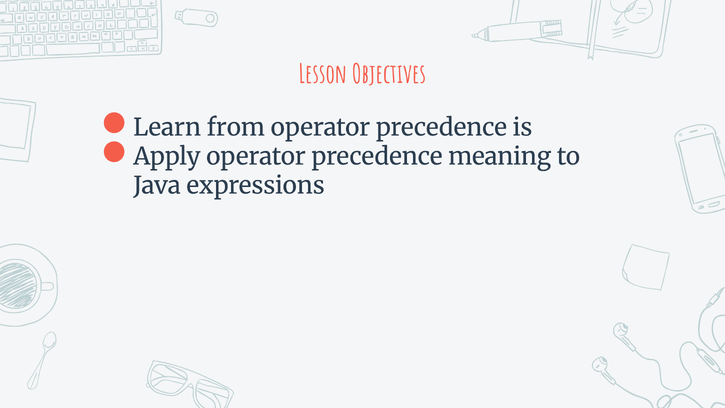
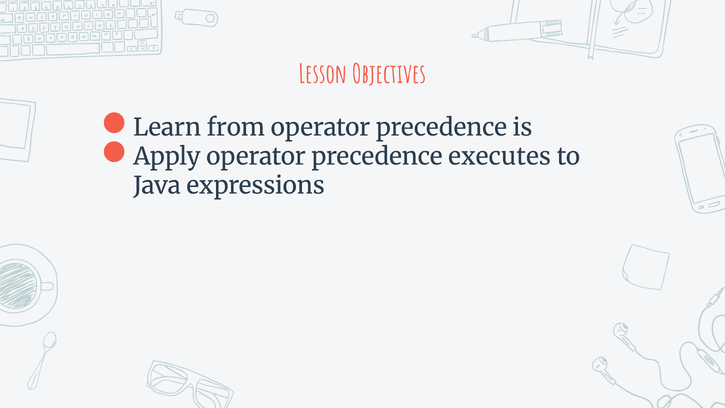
meaning: meaning -> executes
